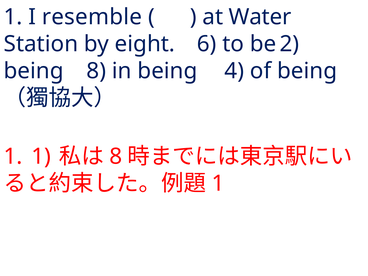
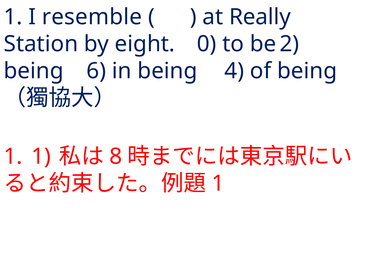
Water: Water -> Really
6: 6 -> 0
being 8: 8 -> 6
